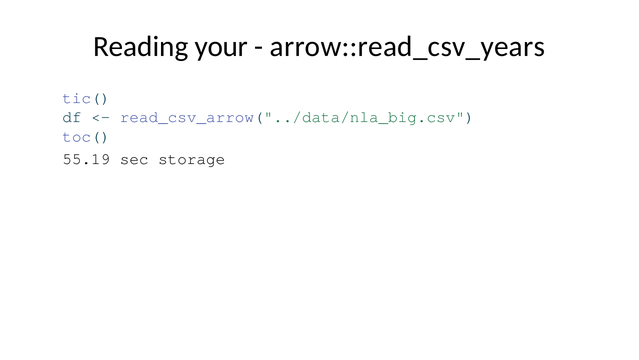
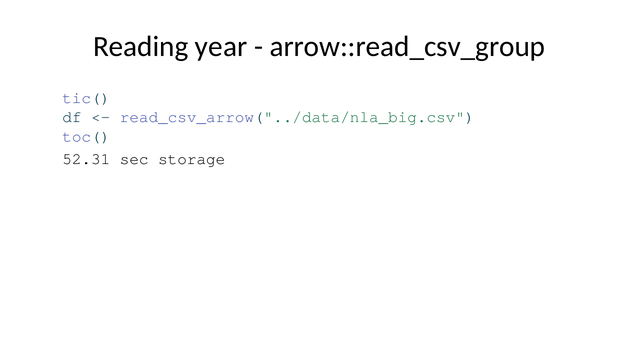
your: your -> year
arrow::read_csv_years: arrow::read_csv_years -> arrow::read_csv_group
55.19: 55.19 -> 52.31
